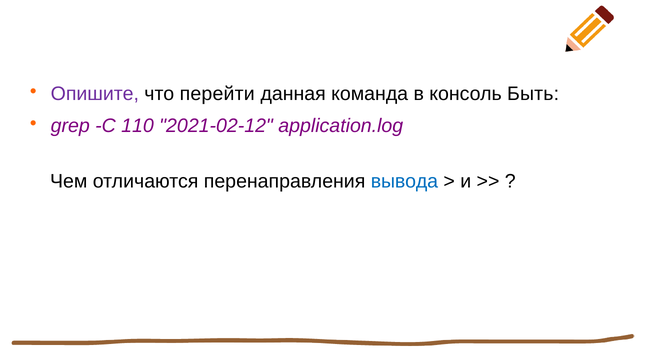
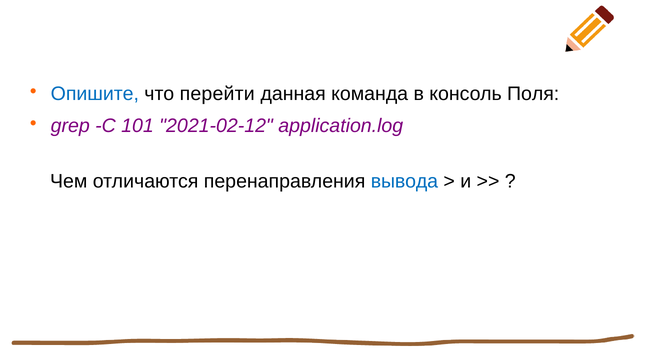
Опишите colour: purple -> blue
Быть: Быть -> Поля
110: 110 -> 101
